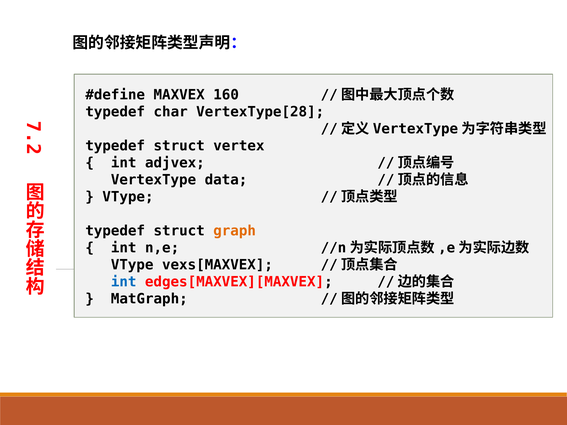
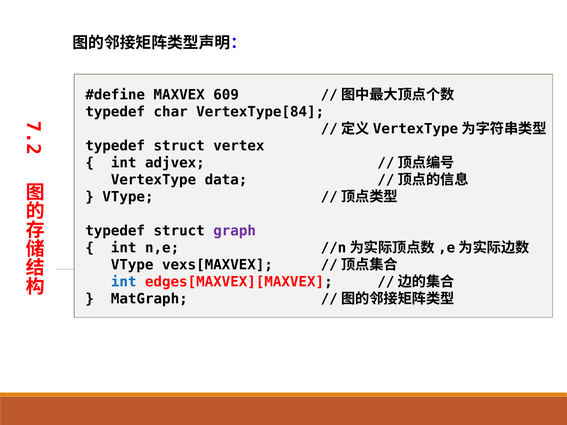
160: 160 -> 609
VertexType[28: VertexType[28 -> VertexType[84
graph colour: orange -> purple
